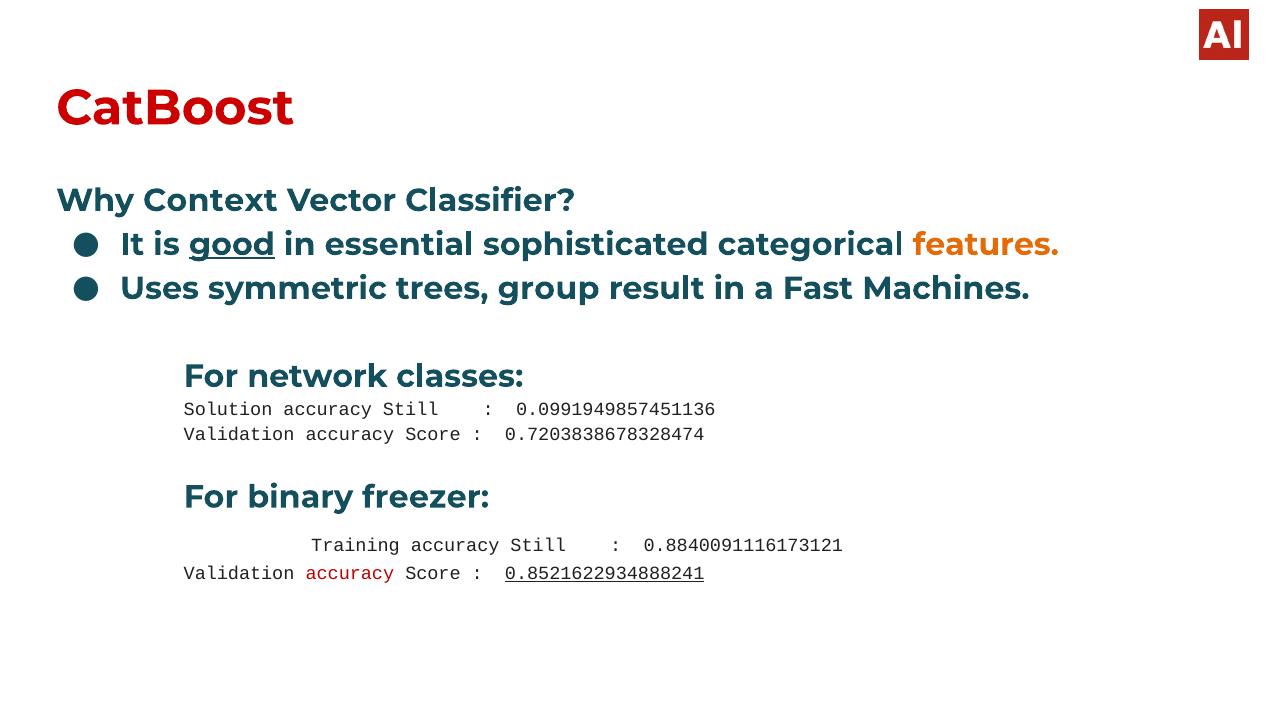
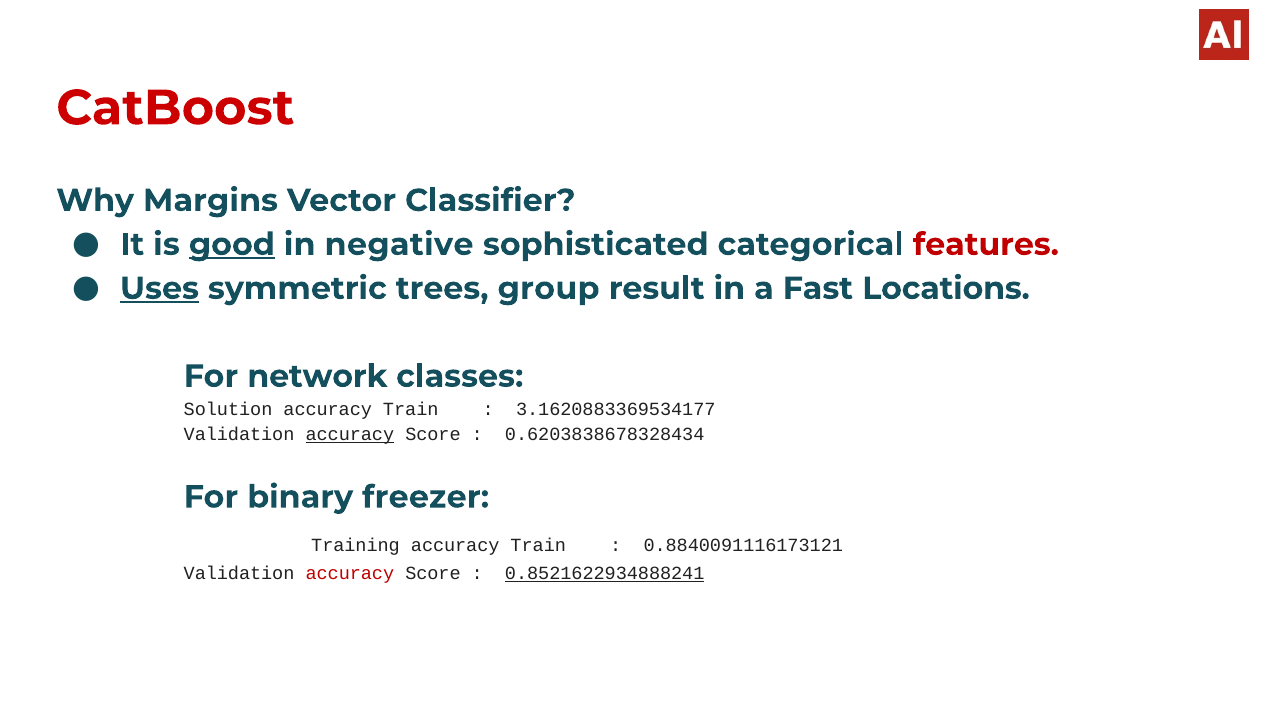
Context: Context -> Margins
essential: essential -> negative
features colour: orange -> red
Uses underline: none -> present
Machines: Machines -> Locations
Still at (411, 409): Still -> Train
0.0991949857451136: 0.0991949857451136 -> 3.1620883369534177
accuracy at (350, 435) underline: none -> present
0.7203838678328474: 0.7203838678328474 -> 0.6203838678328434
Training accuracy Still: Still -> Train
